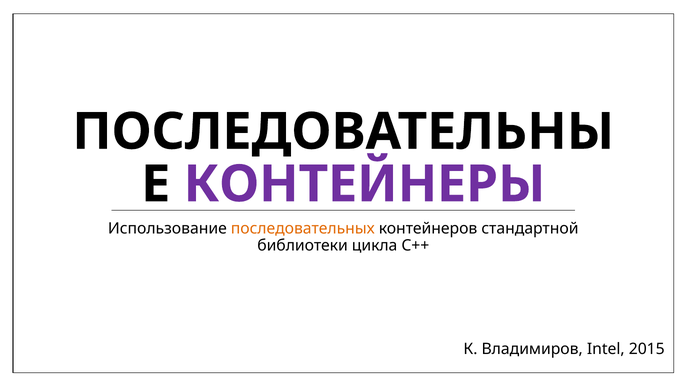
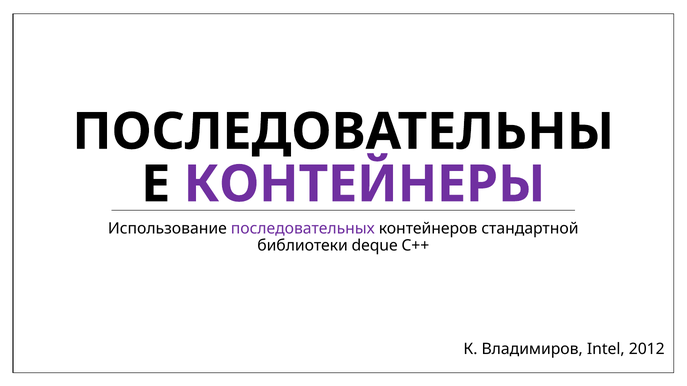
последовательных colour: orange -> purple
цикла: цикла -> deque
2015: 2015 -> 2012
